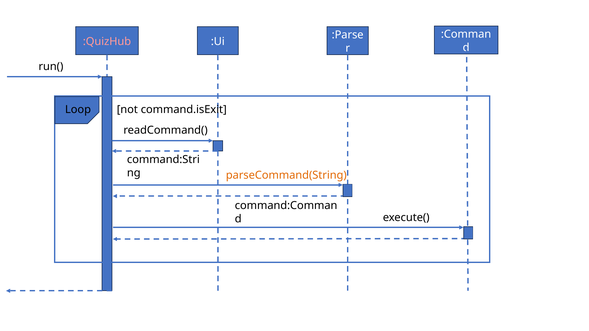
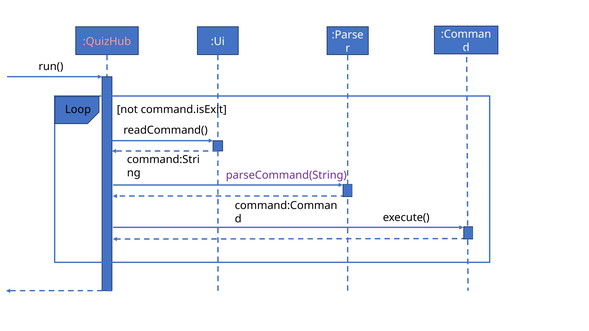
parseCommand(String colour: orange -> purple
